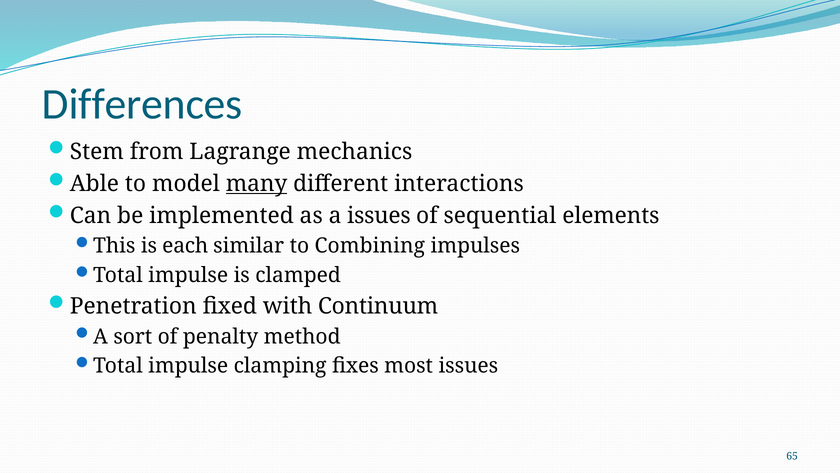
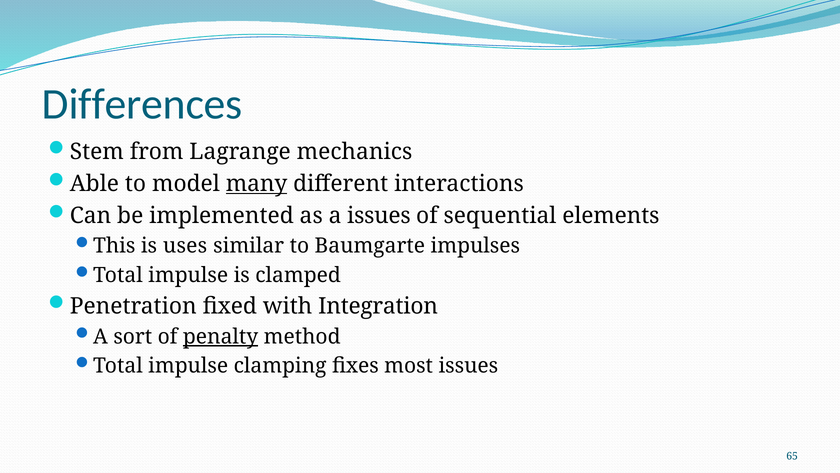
each: each -> uses
Combining: Combining -> Baumgarte
Continuum: Continuum -> Integration
penalty underline: none -> present
